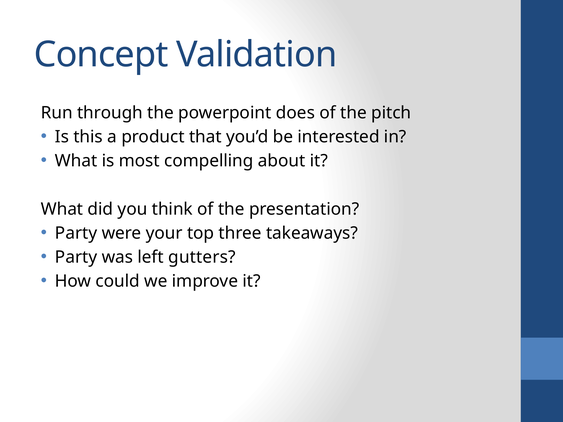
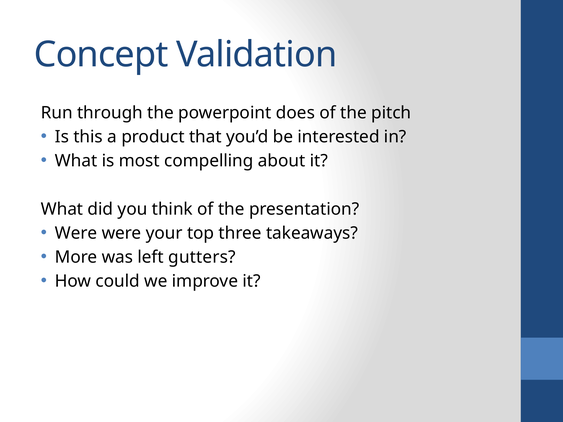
Party at (76, 233): Party -> Were
Party at (76, 257): Party -> More
